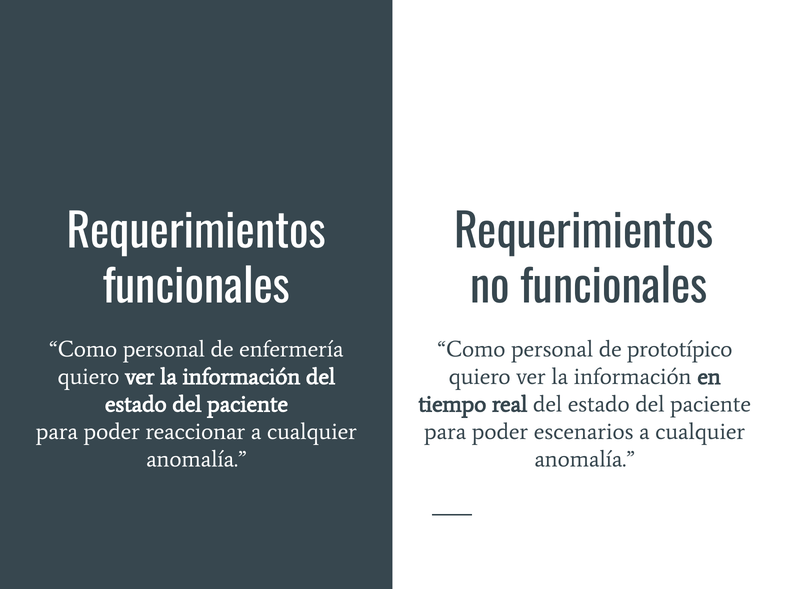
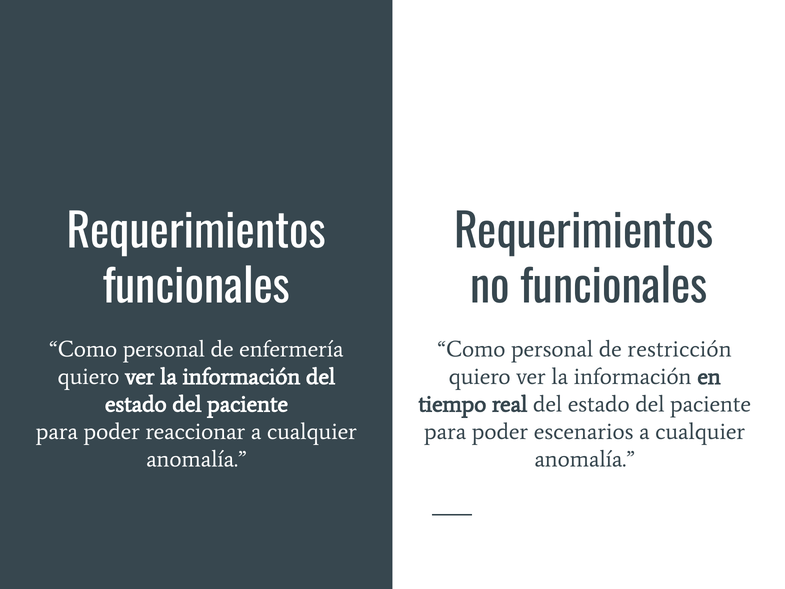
prototípico: prototípico -> restricción
